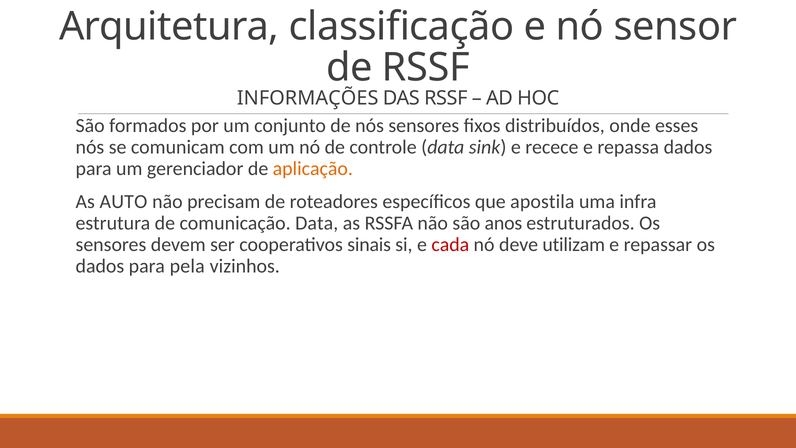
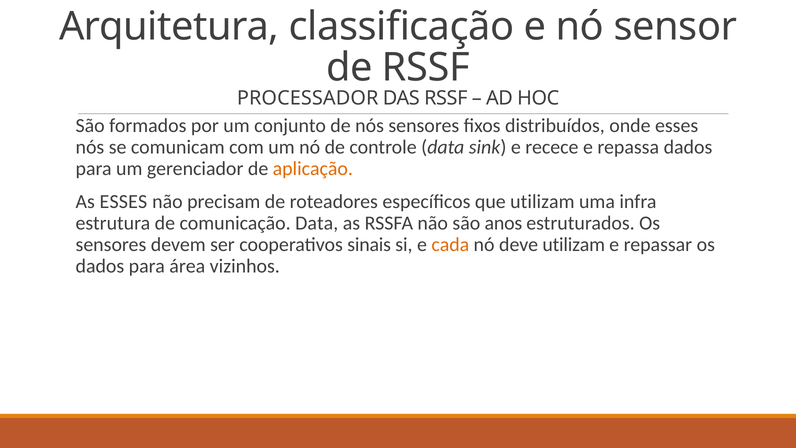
INFORMAÇÕES: INFORMAÇÕES -> PROCESSADOR
As AUTO: AUTO -> ESSES
que apostila: apostila -> utilizam
cada colour: red -> orange
pela: pela -> área
